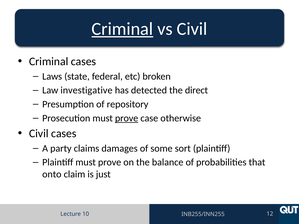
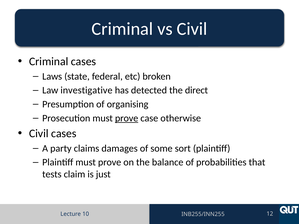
Criminal at (122, 29) underline: present -> none
repository: repository -> organising
onto: onto -> tests
